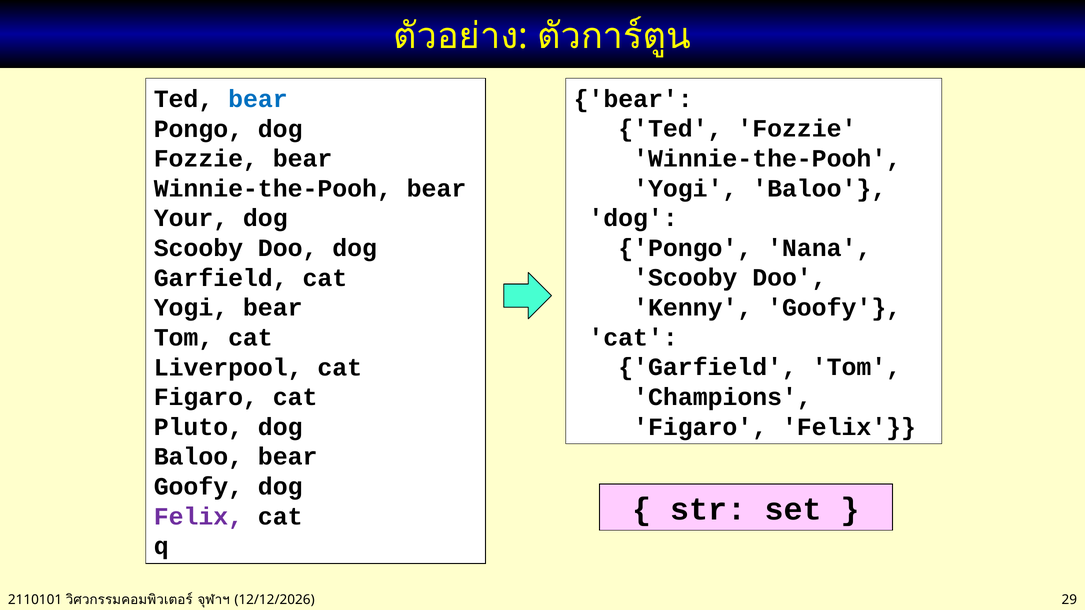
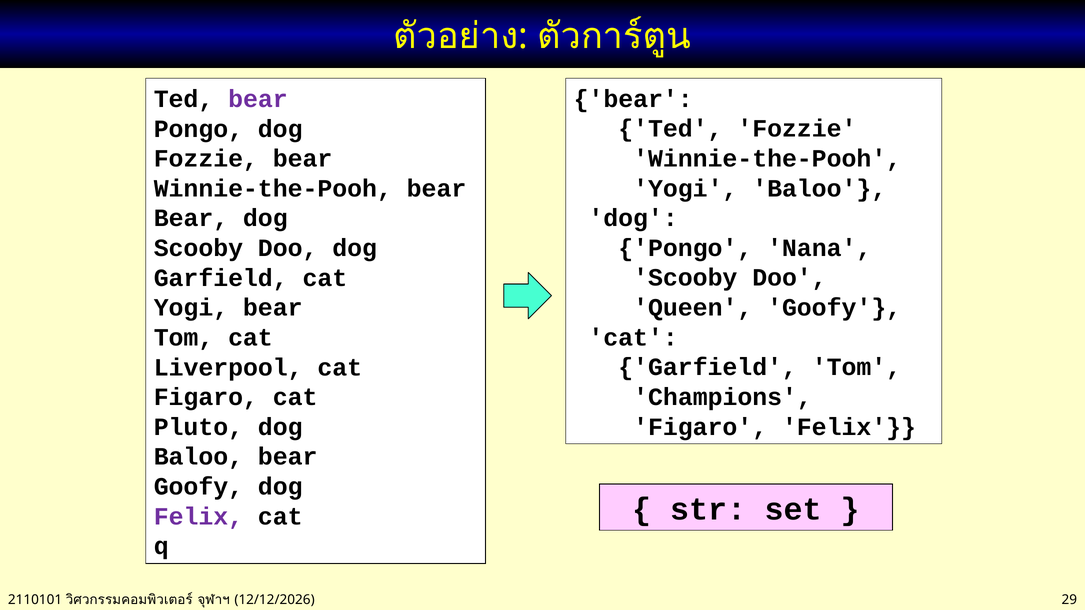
bear at (258, 99) colour: blue -> purple
Your at (191, 218): Your -> Bear
Kenny: Kenny -> Queen
